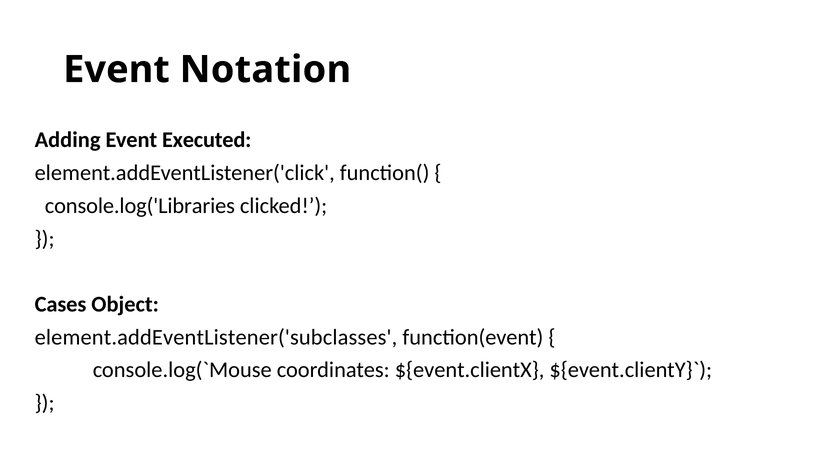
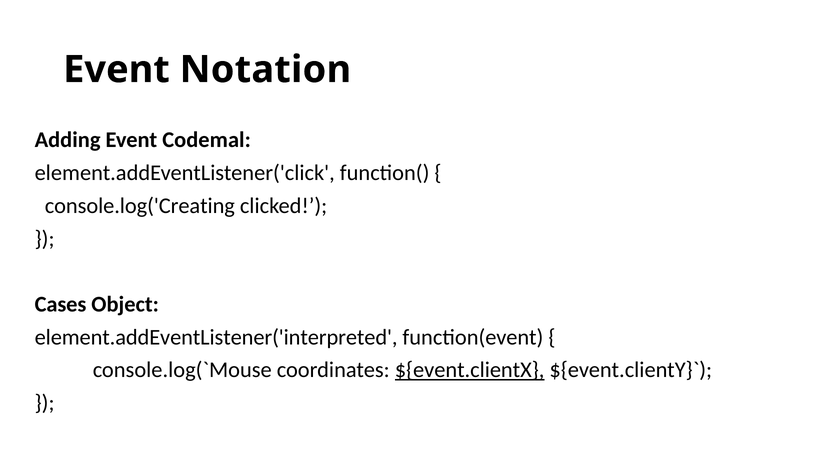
Executed: Executed -> Codemal
console.log('Libraries: console.log('Libraries -> console.log('Creating
element.addEventListener('subclasses: element.addEventListener('subclasses -> element.addEventListener('interpreted
${event.clientX underline: none -> present
